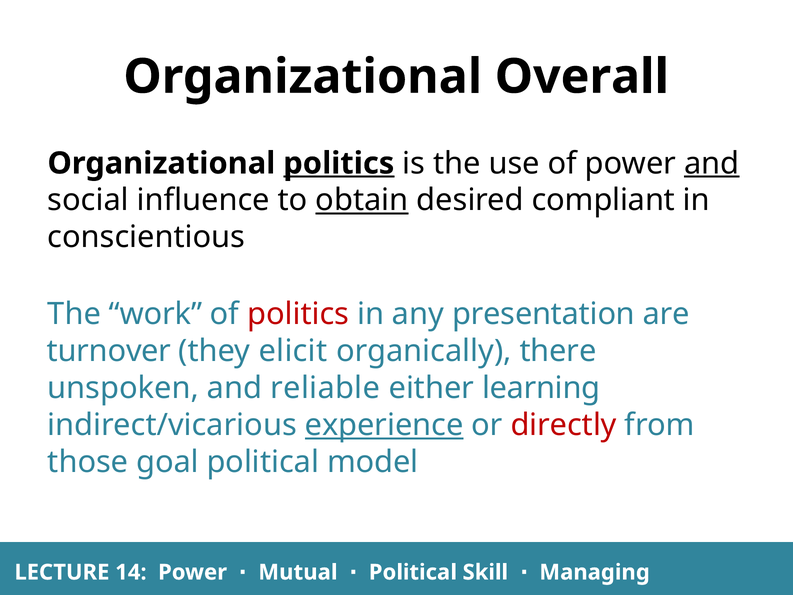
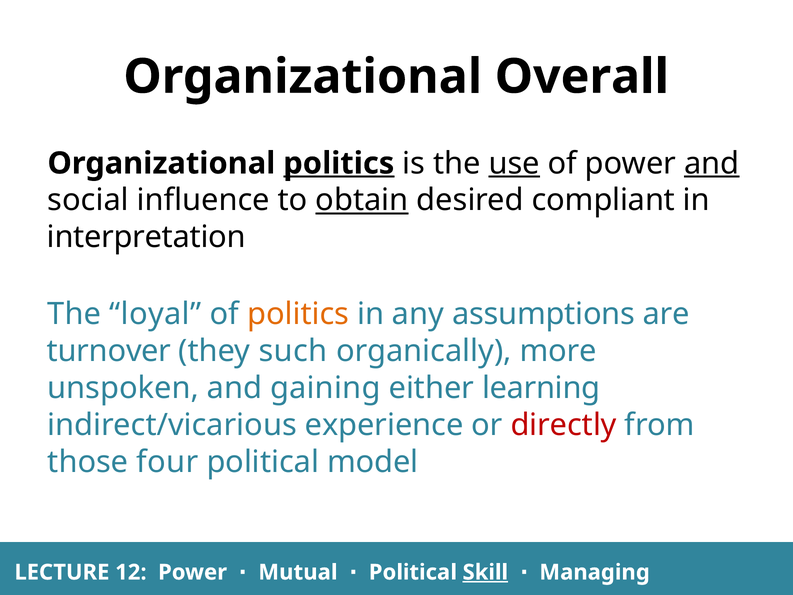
use underline: none -> present
conscientious: conscientious -> interpretation
work: work -> loyal
politics at (298, 314) colour: red -> orange
presentation: presentation -> assumptions
elicit: elicit -> such
there: there -> more
reliable: reliable -> gaining
experience underline: present -> none
goal: goal -> four
14: 14 -> 12
Skill underline: none -> present
